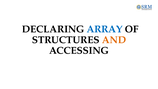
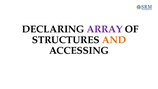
ARRAY colour: blue -> purple
